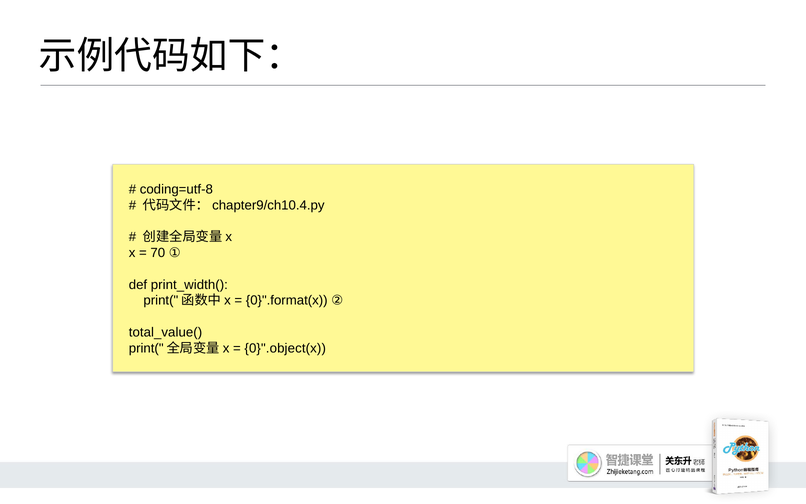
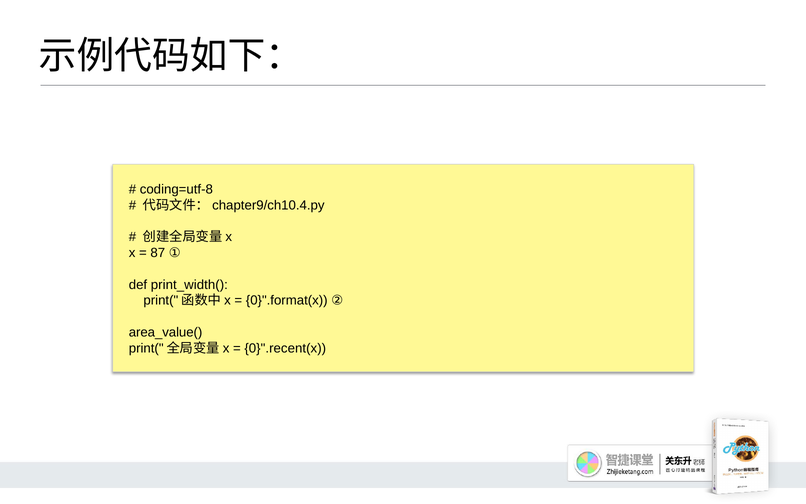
70: 70 -> 87
total_value(: total_value( -> area_value(
0}".object(x: 0}".object(x -> 0}".recent(x
